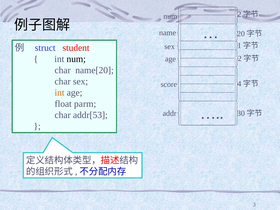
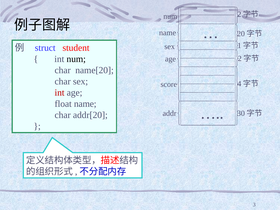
int at (60, 93) colour: orange -> red
float parm: parm -> name
addr[53: addr[53 -> addr[20
